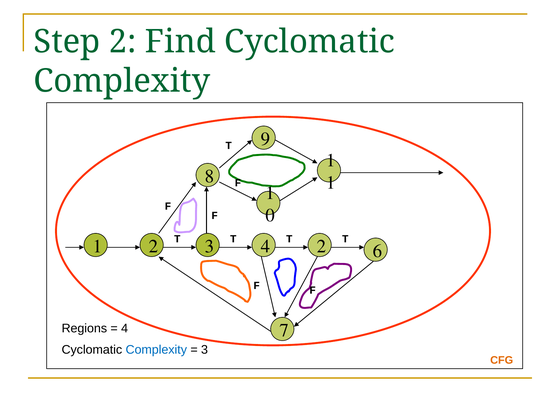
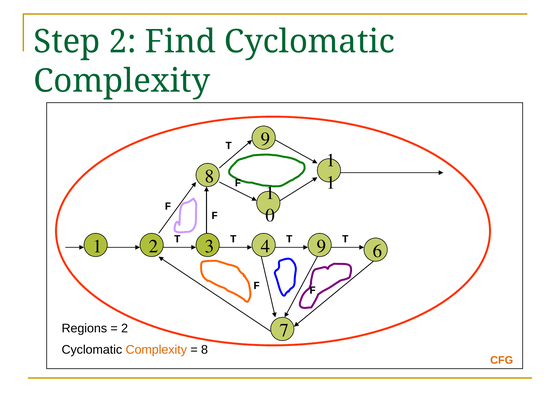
4 2: 2 -> 9
4 at (125, 328): 4 -> 2
Complexity at (156, 350) colour: blue -> orange
3 at (205, 350): 3 -> 8
